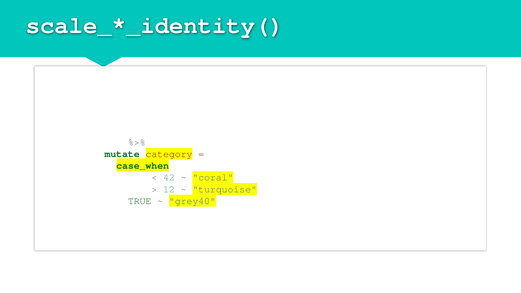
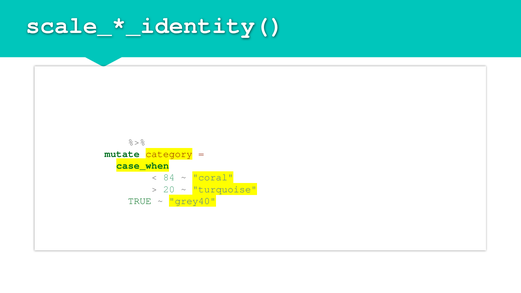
42: 42 -> 84
12: 12 -> 20
